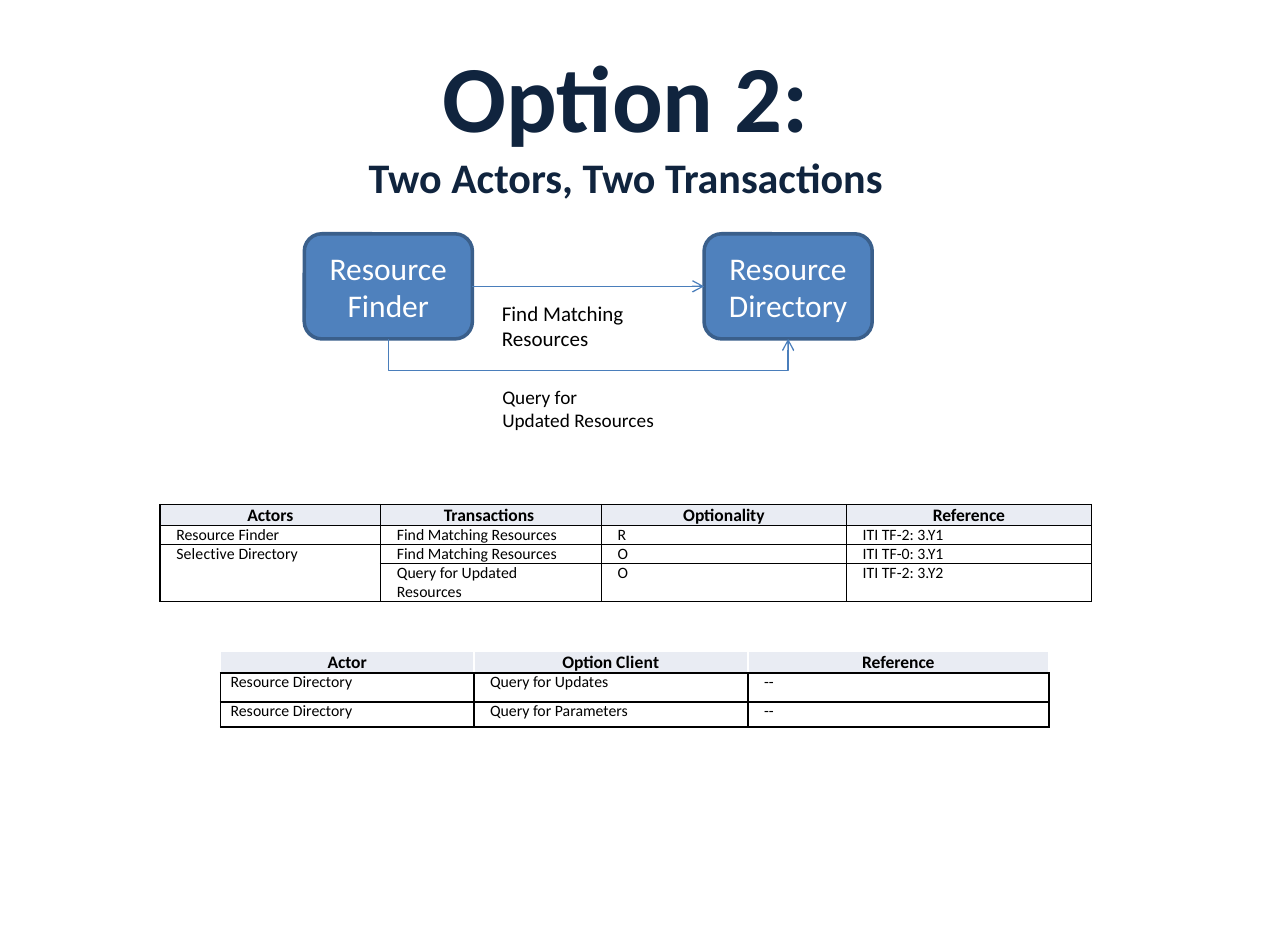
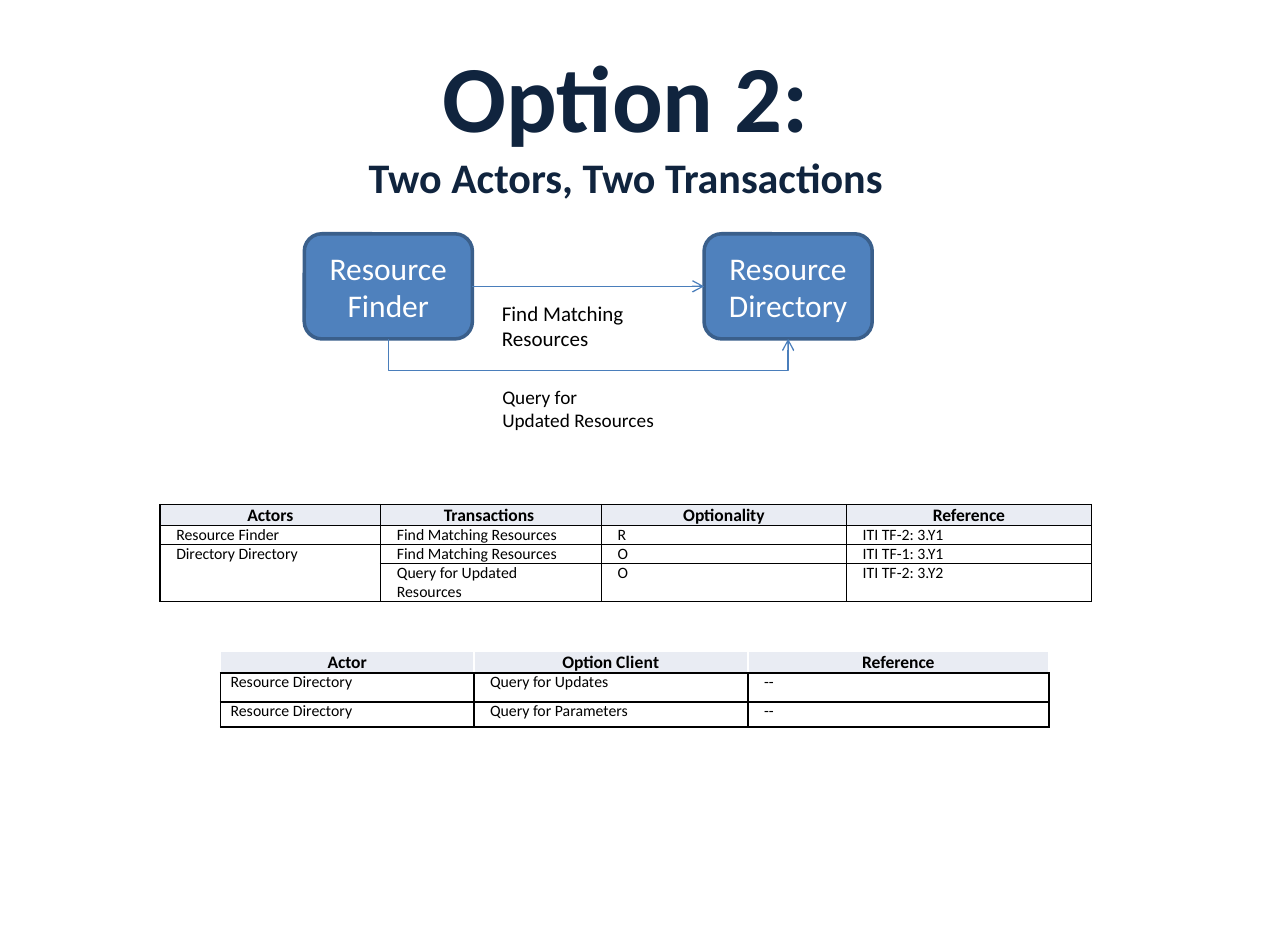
Selective at (205, 554): Selective -> Directory
TF-0: TF-0 -> TF-1
